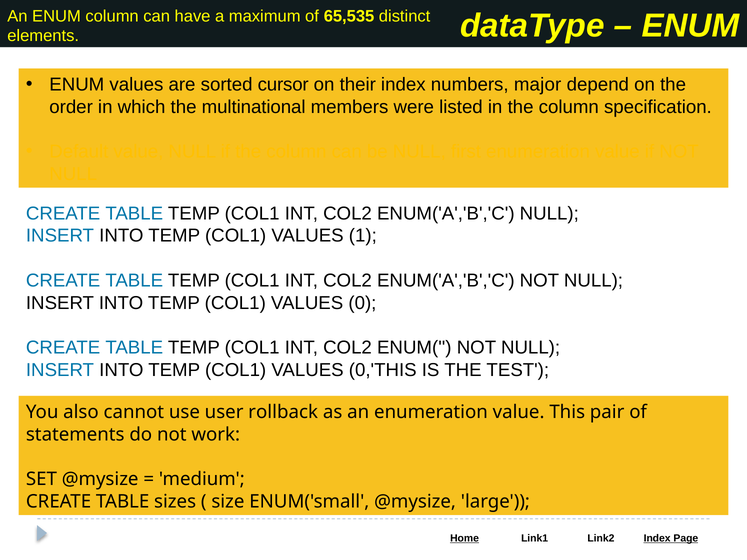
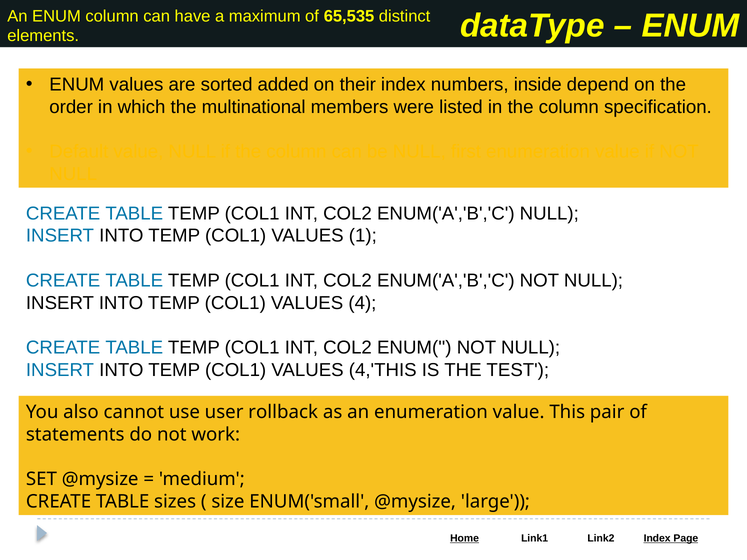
cursor: cursor -> added
major: major -> inside
0: 0 -> 4
0,'THIS: 0,'THIS -> 4,'THIS
